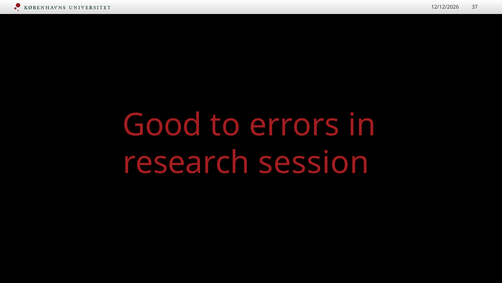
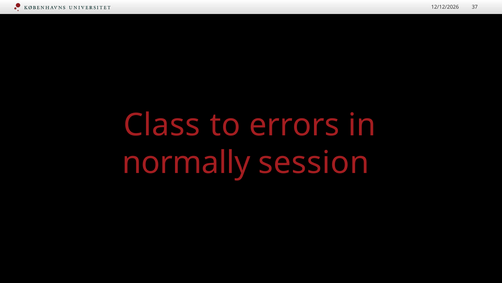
Good: Good -> Class
research: research -> normally
